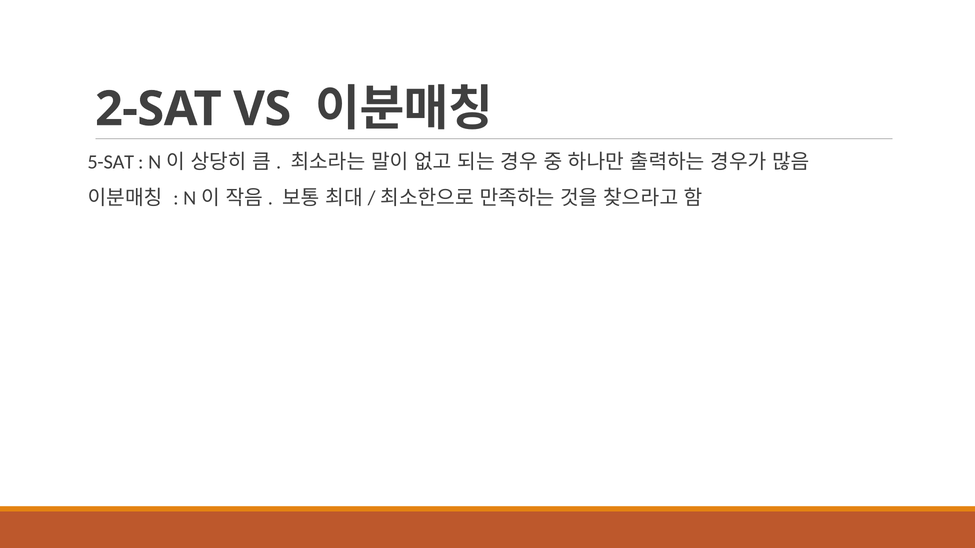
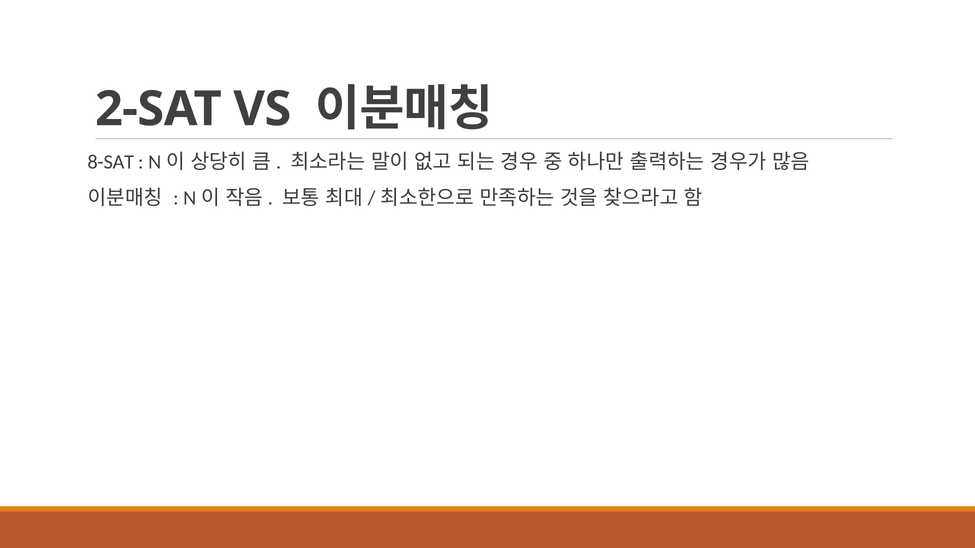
5-SAT: 5-SAT -> 8-SAT
